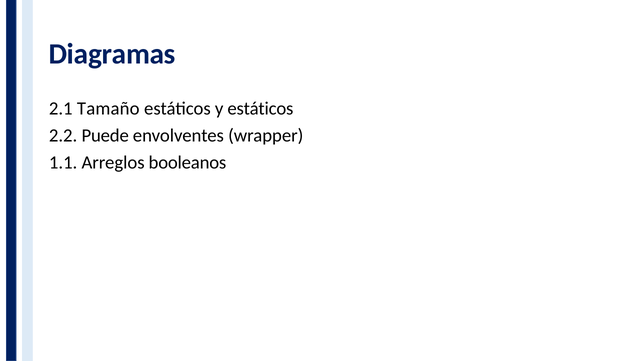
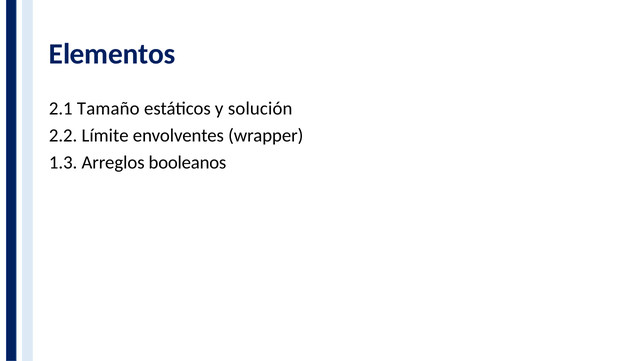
Diagramas: Diagramas -> Elementos
y estáticos: estáticos -> solución
Puede: Puede -> Límite
1.1: 1.1 -> 1.3
